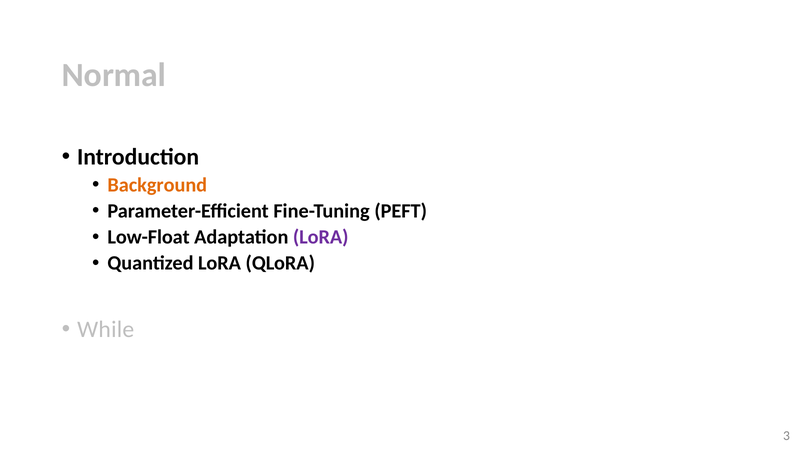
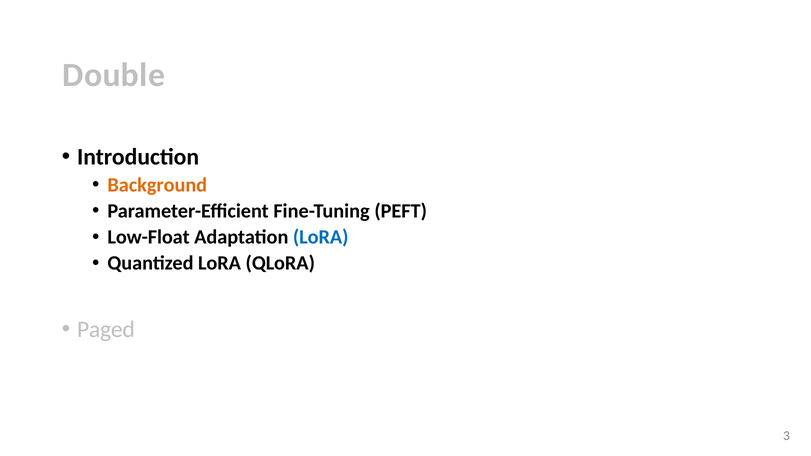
Normal: Normal -> Double
LoRA at (321, 237) colour: purple -> blue
While: While -> Paged
